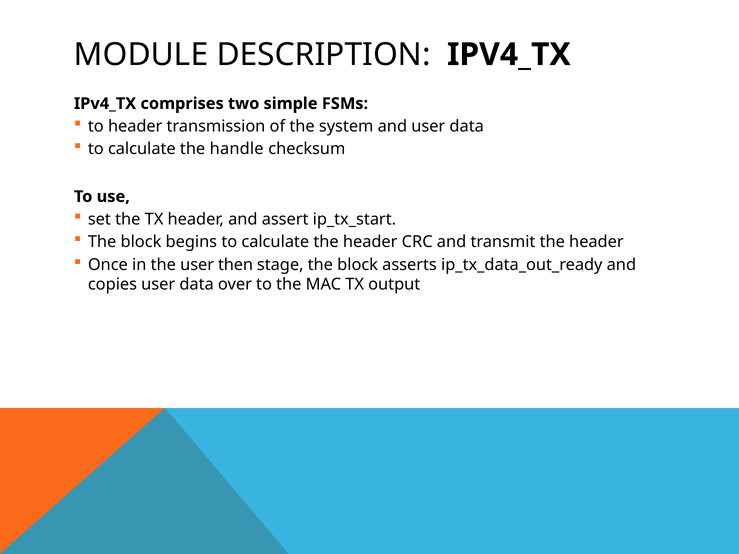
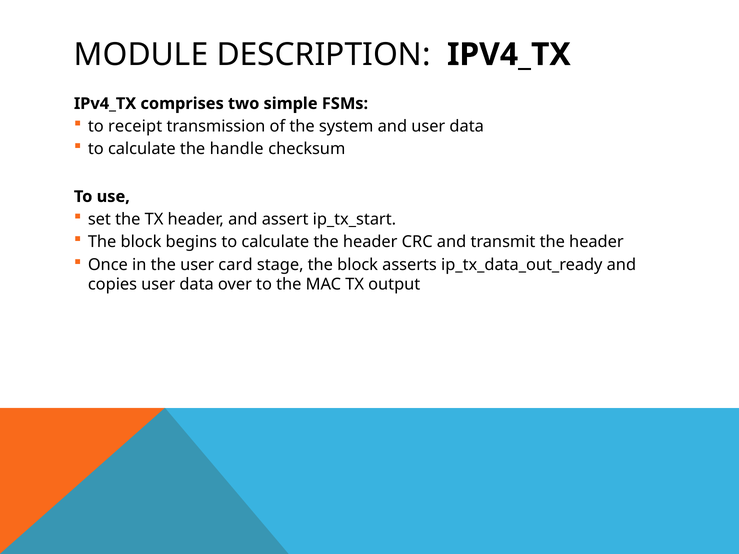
to header: header -> receipt
then: then -> card
